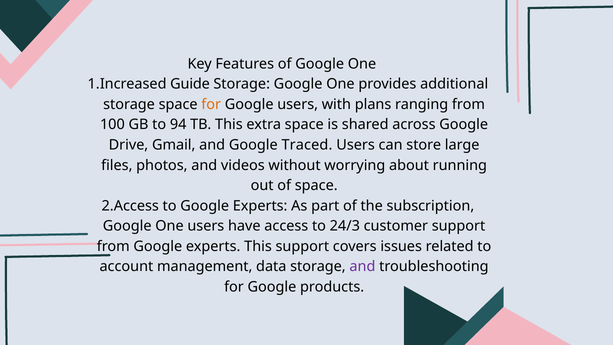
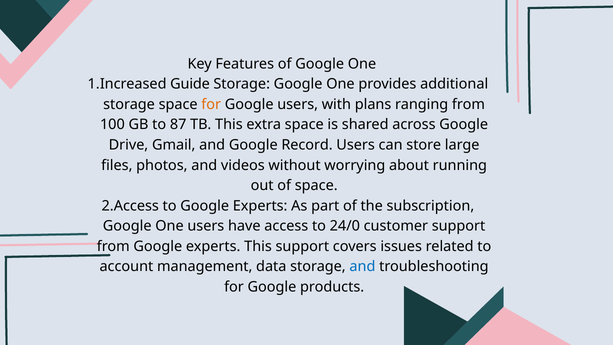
94: 94 -> 87
Traced: Traced -> Record
24/3: 24/3 -> 24/0
and at (362, 266) colour: purple -> blue
